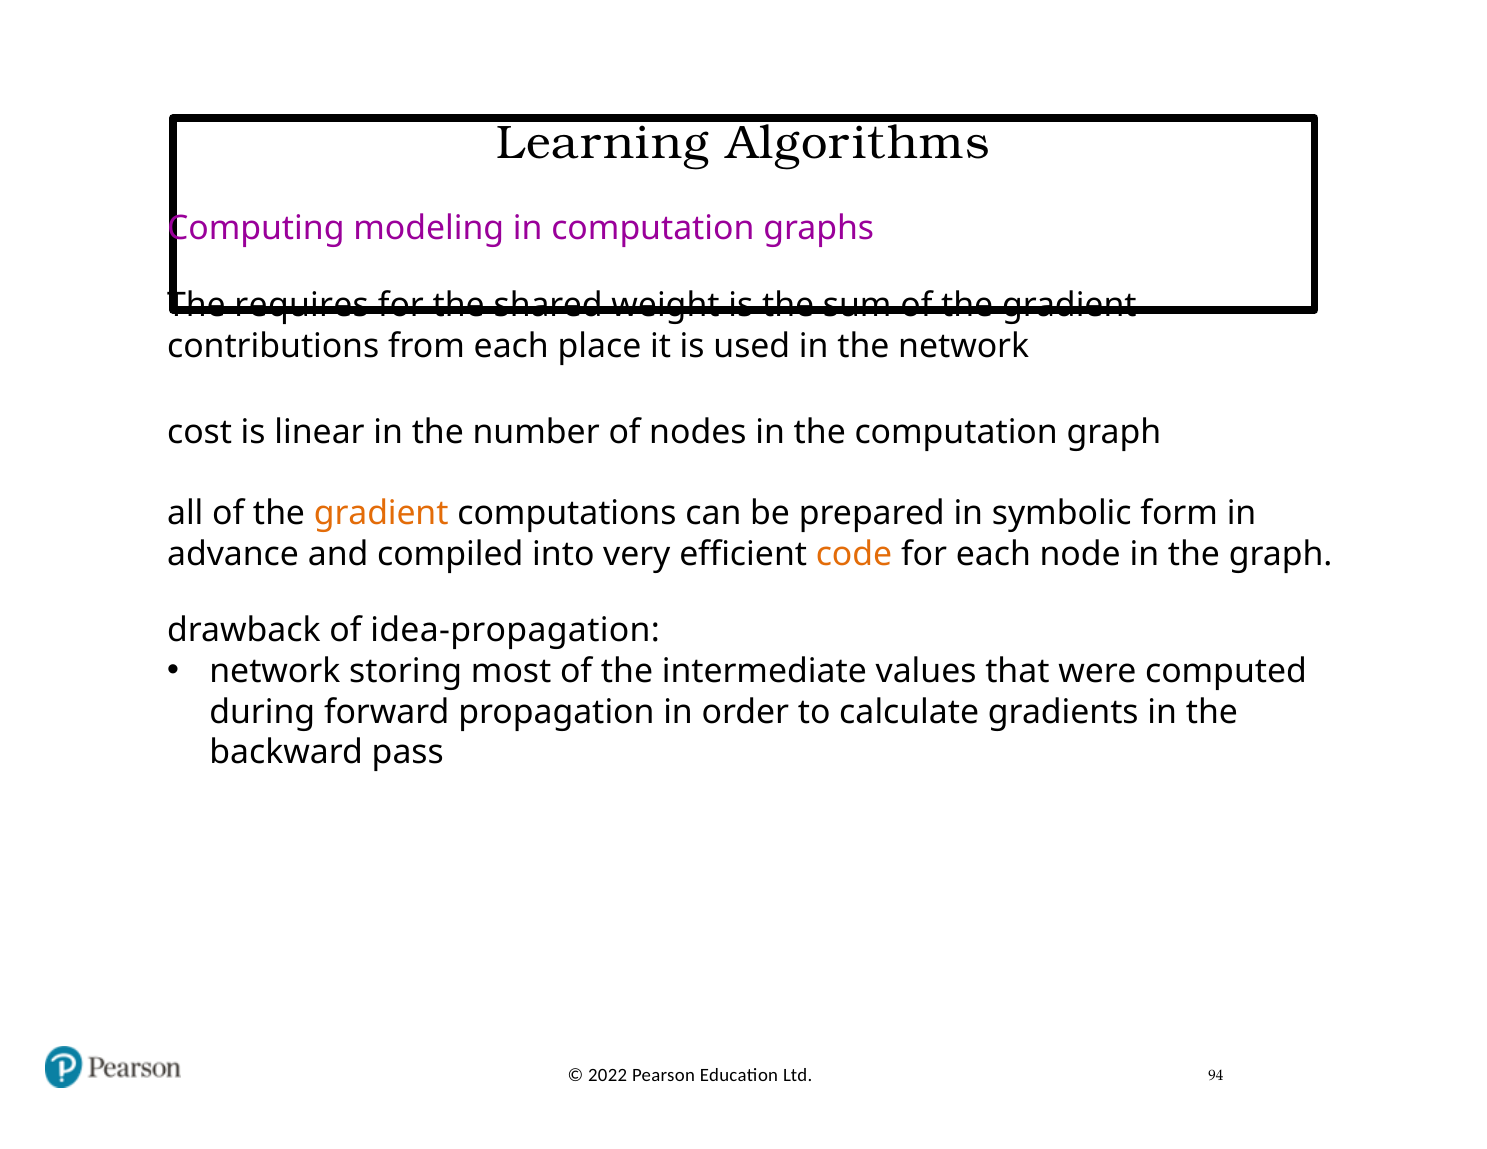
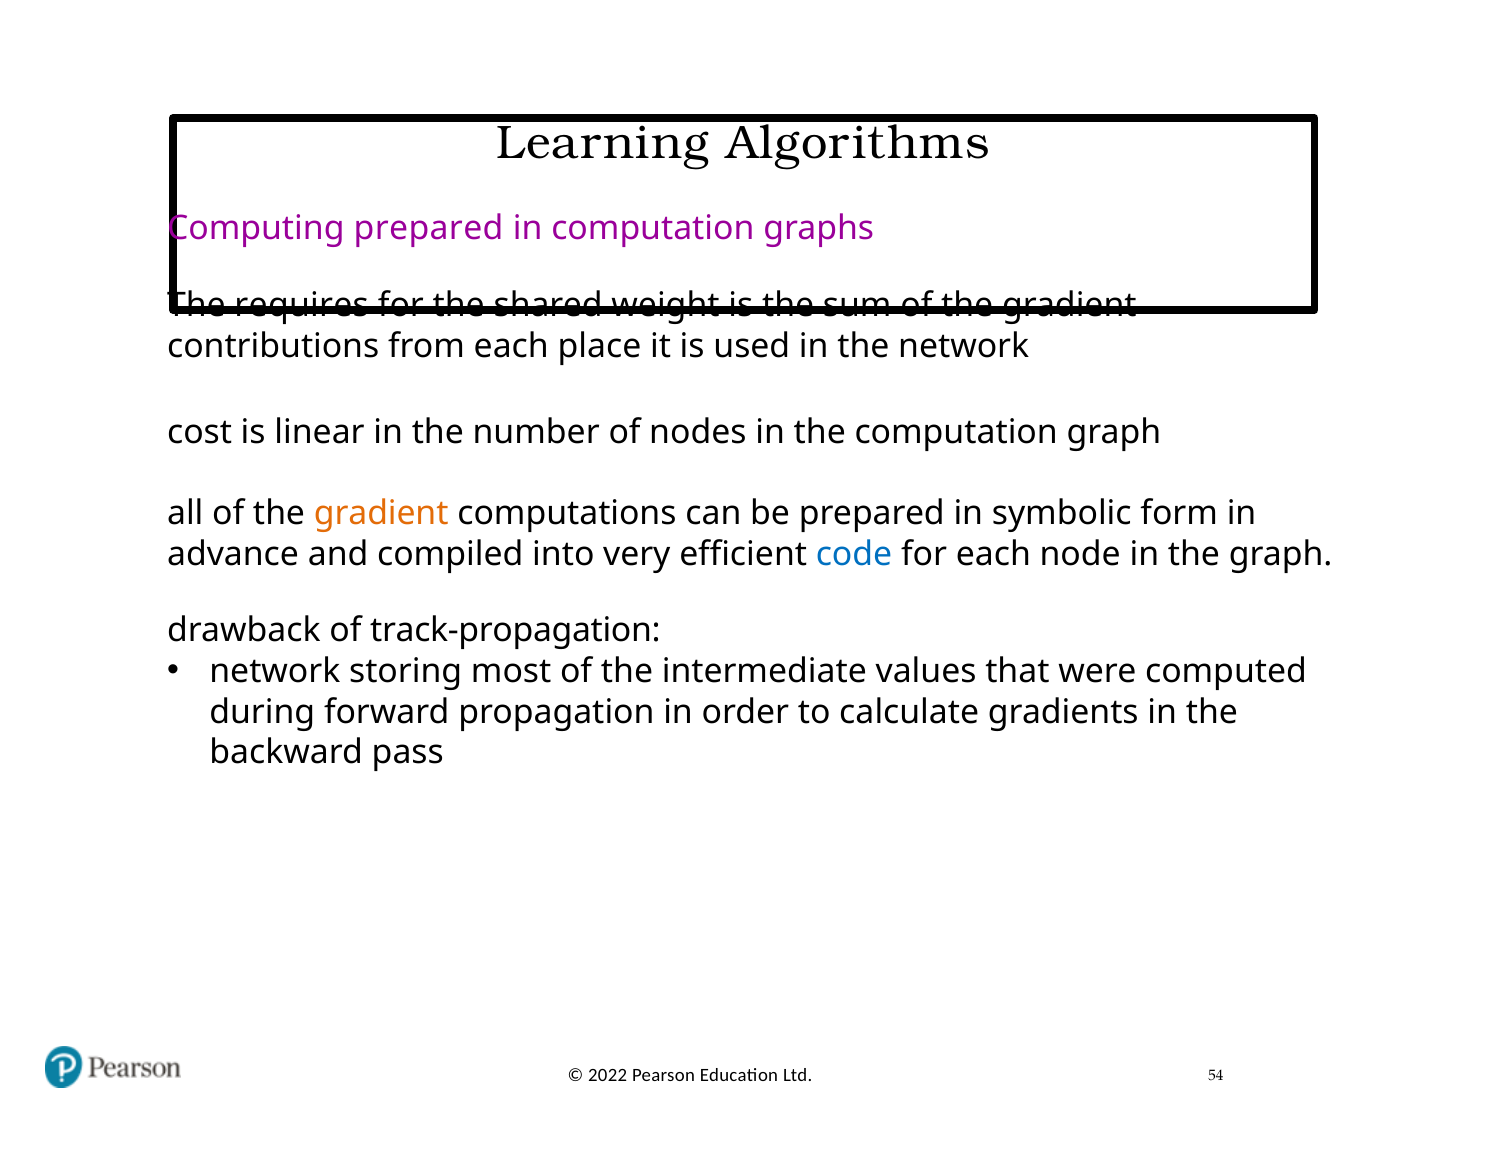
Computing modeling: modeling -> prepared
code colour: orange -> blue
idea-propagation: idea-propagation -> track-propagation
94: 94 -> 54
